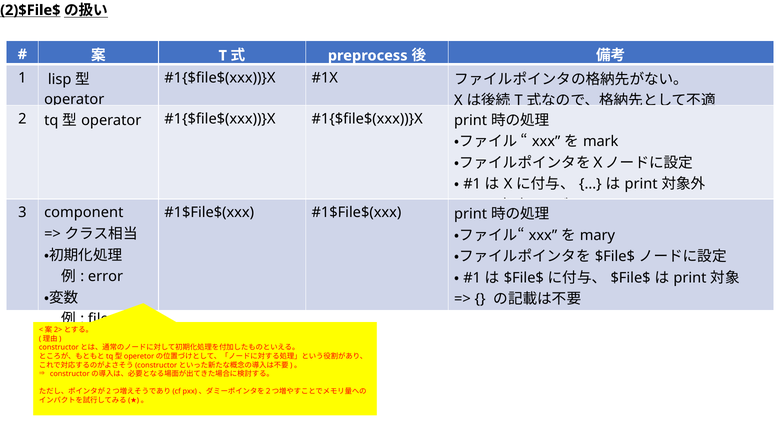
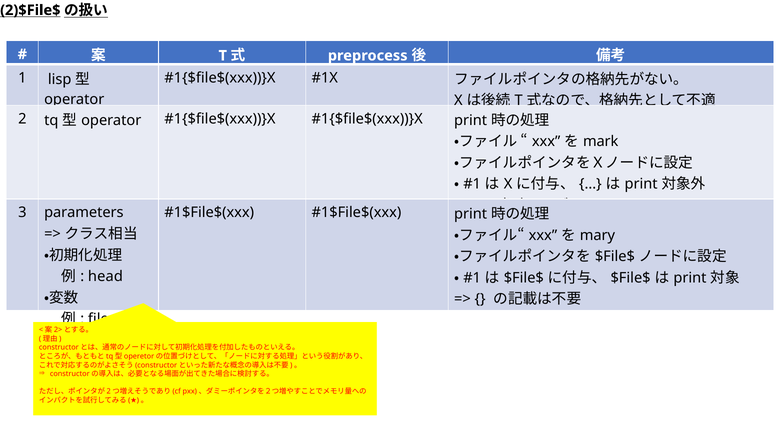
component: component -> parameters
error: error -> head
